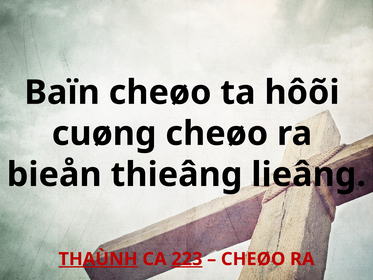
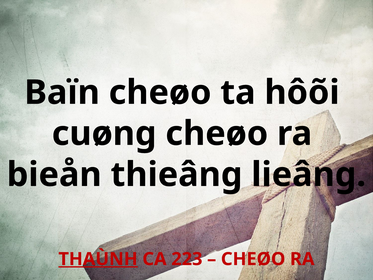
223 underline: present -> none
